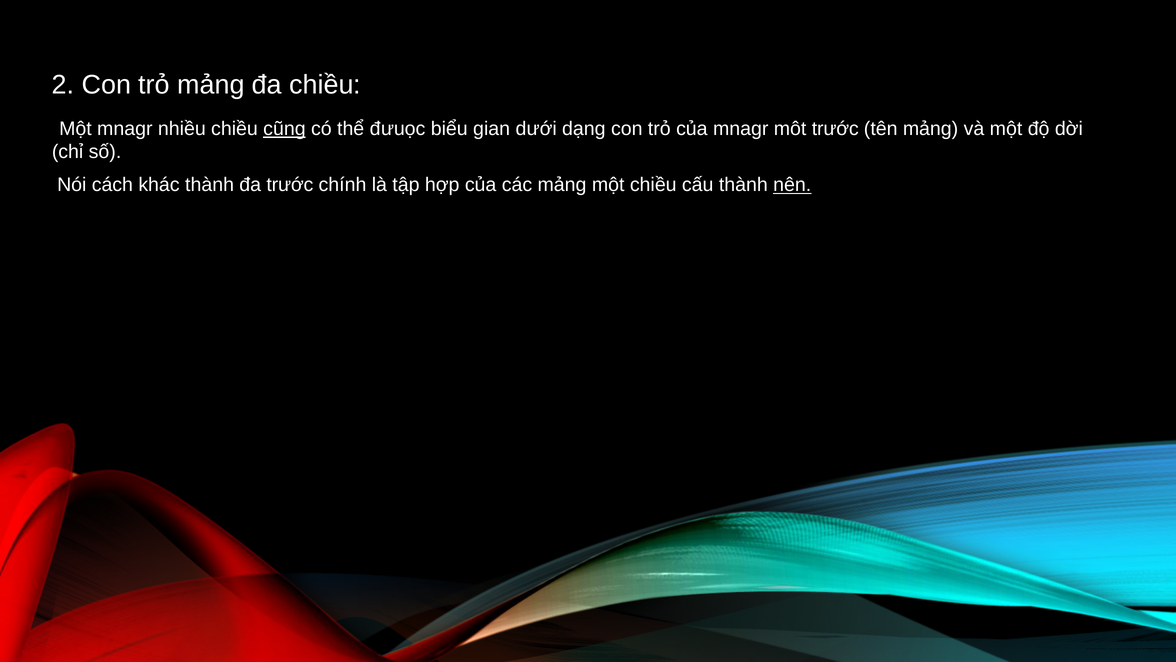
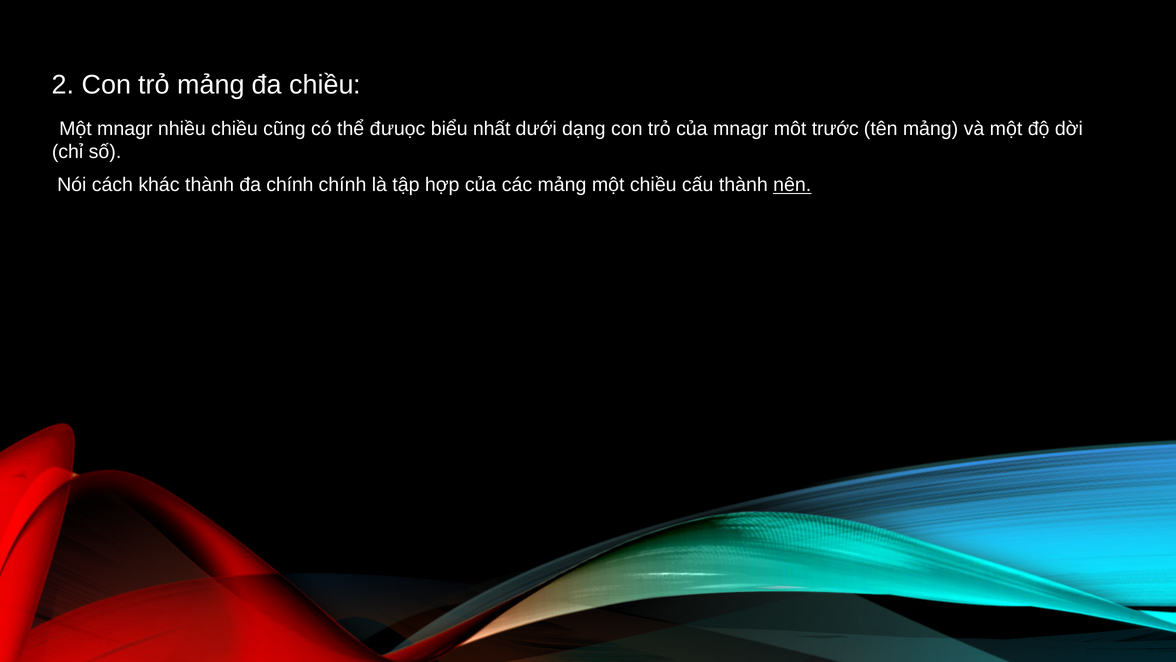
cũng underline: present -> none
gian: gian -> nhất
đa trước: trước -> chính
